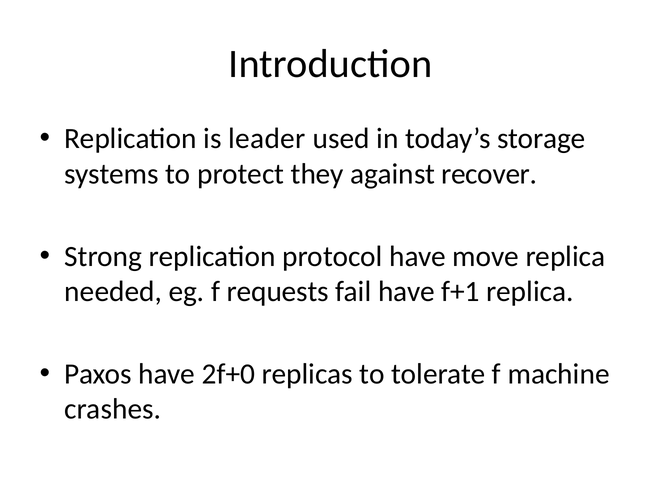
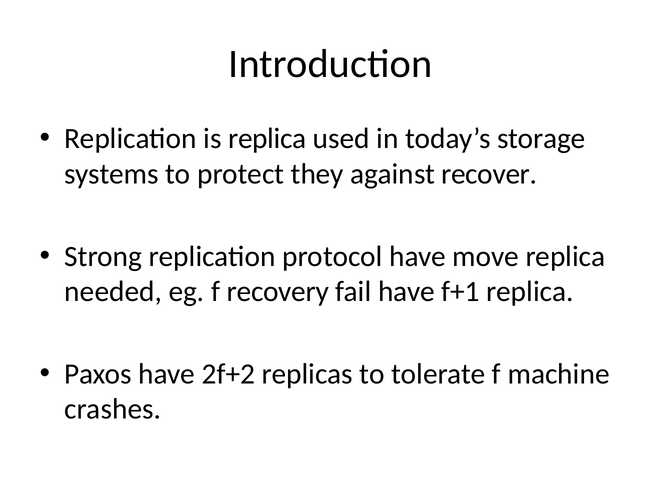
is leader: leader -> replica
requests: requests -> recovery
2f+0: 2f+0 -> 2f+2
